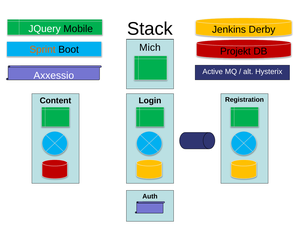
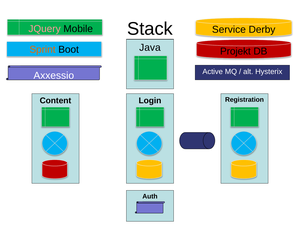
JQuery colour: white -> pink
Jenkins: Jenkins -> Service
Mich: Mich -> Java
